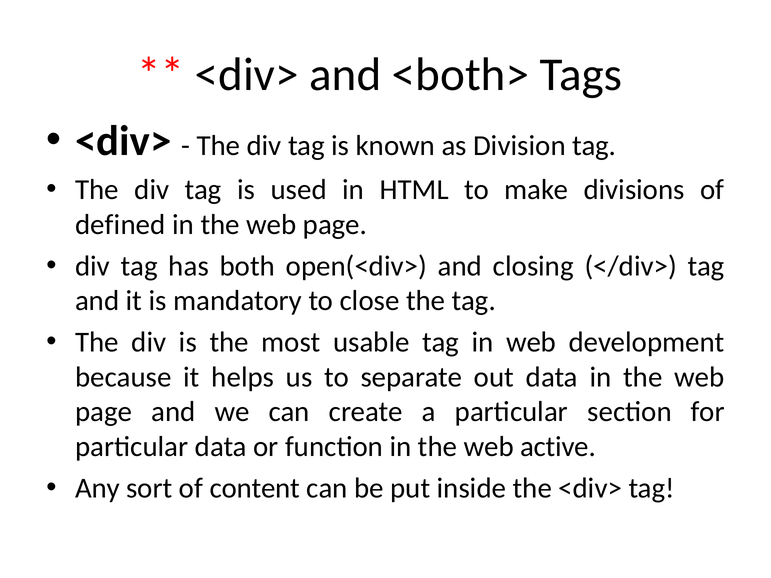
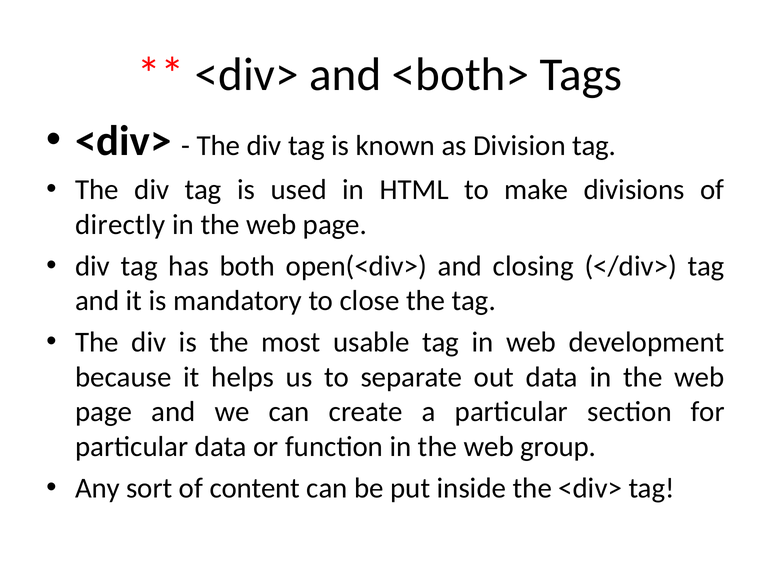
defined: defined -> directly
active: active -> group
